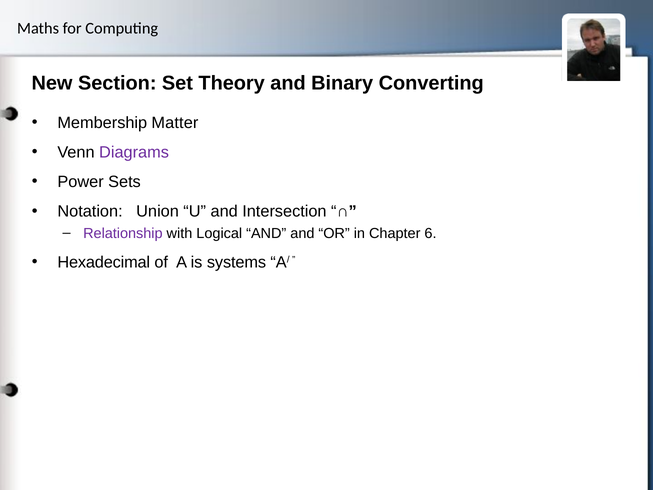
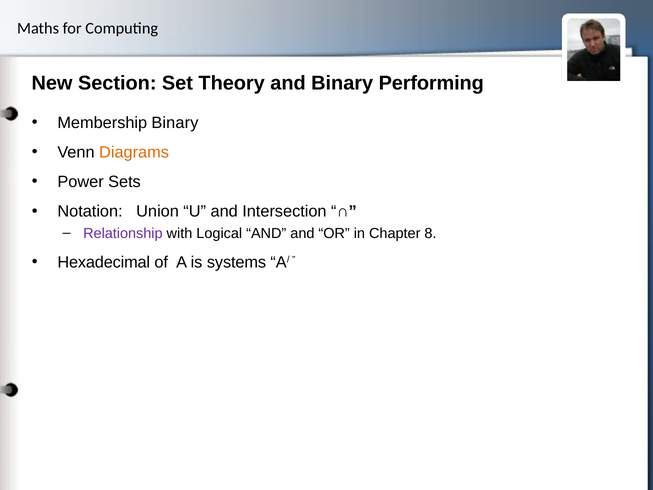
Converting: Converting -> Performing
Membership Matter: Matter -> Binary
Diagrams colour: purple -> orange
6: 6 -> 8
